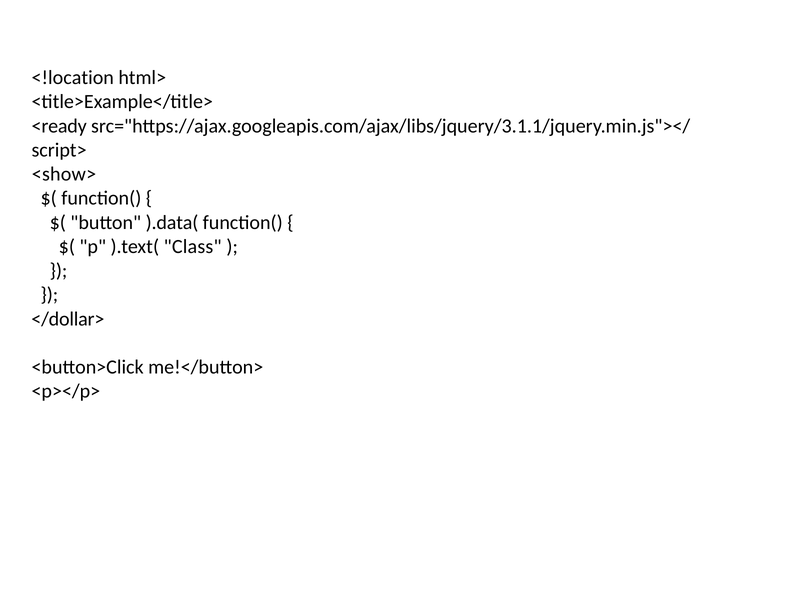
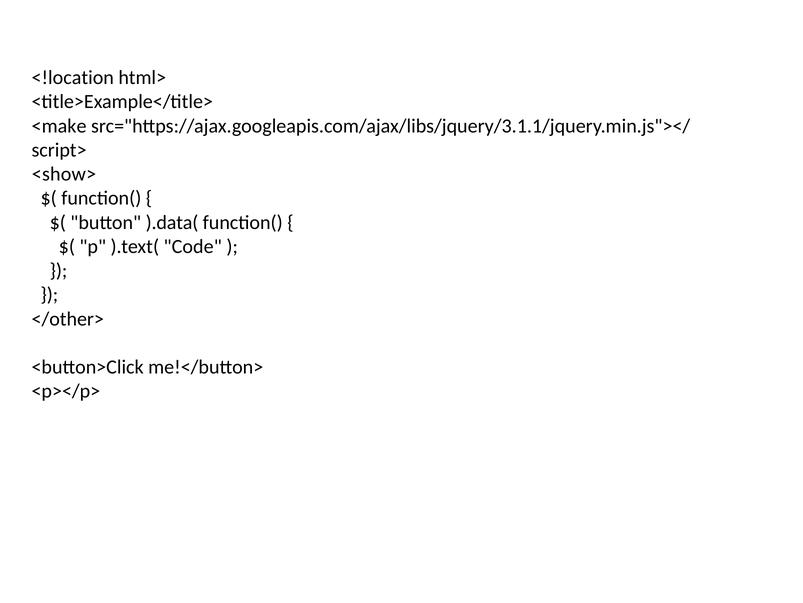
<ready: <ready -> <make
Class: Class -> Code
</dollar>: </dollar> -> </other>
